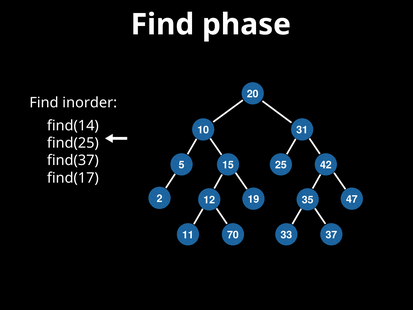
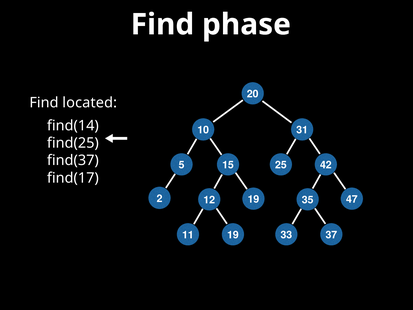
inorder: inorder -> located
11 70: 70 -> 19
